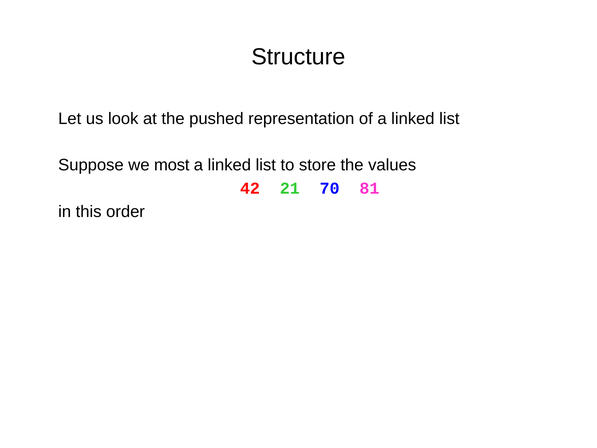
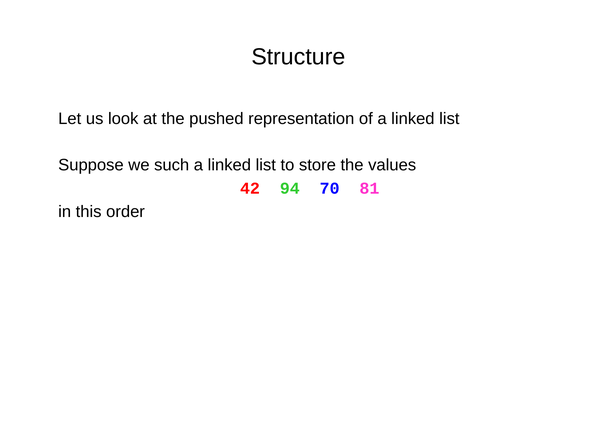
most: most -> such
21: 21 -> 94
